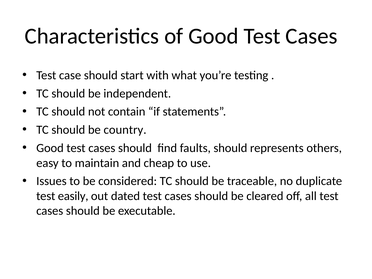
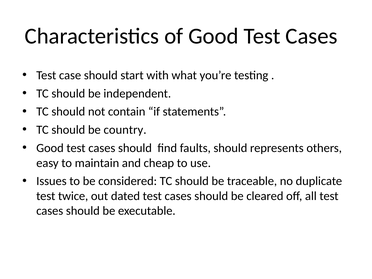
easily: easily -> twice
